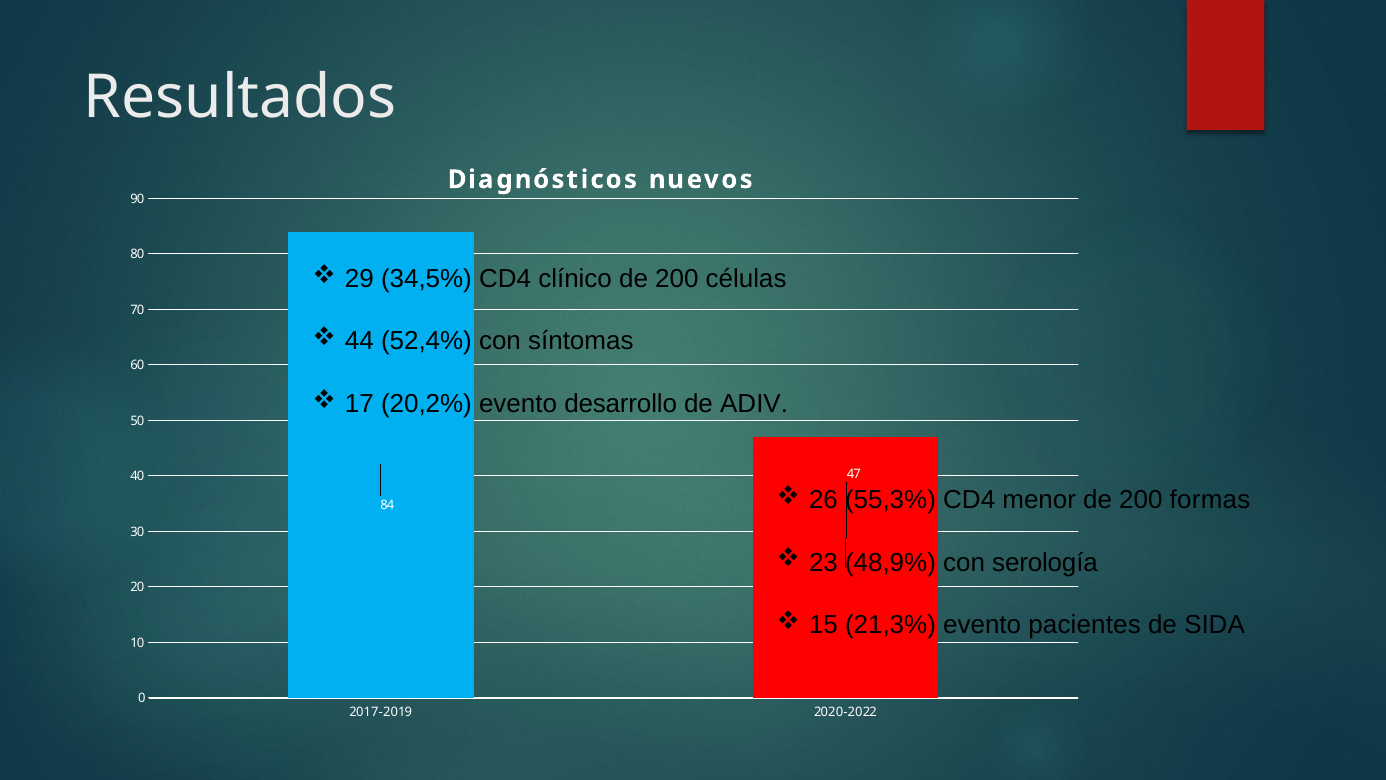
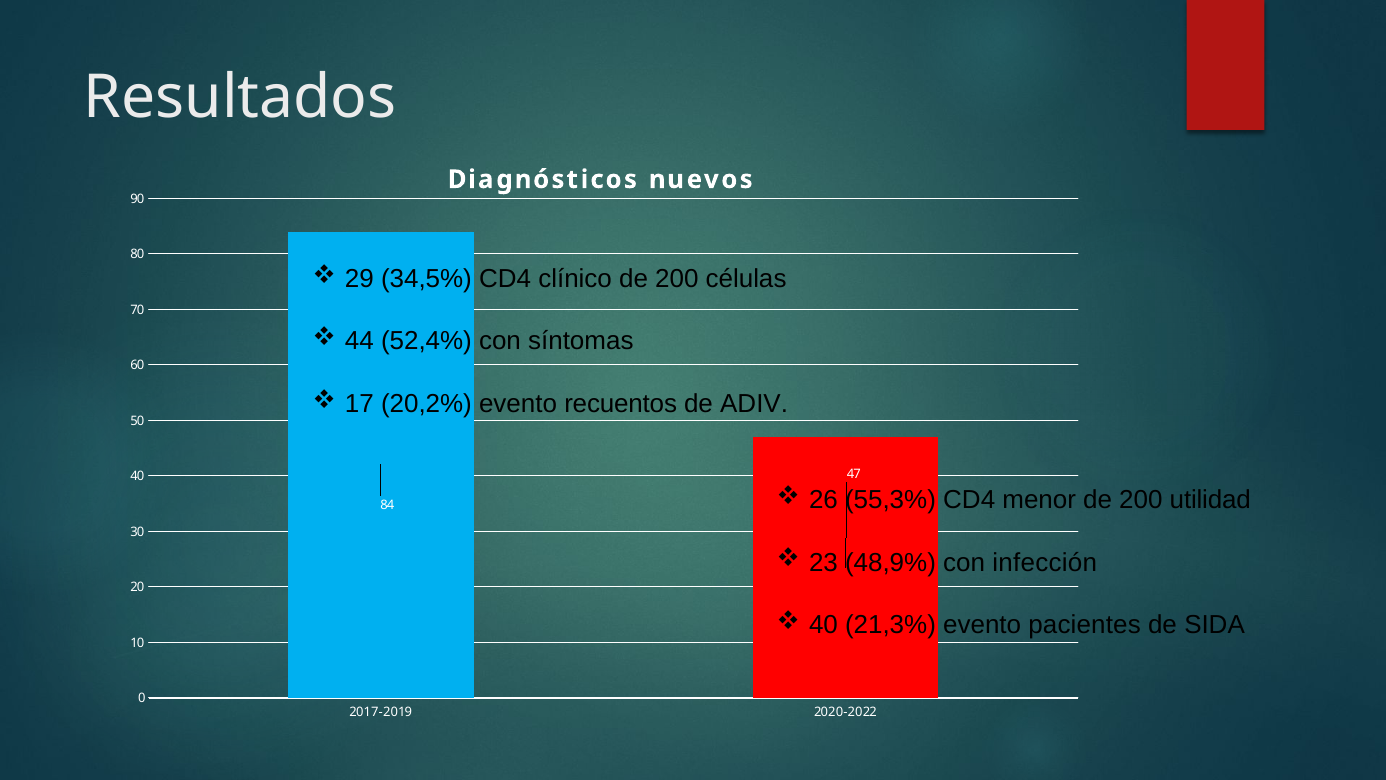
desarrollo: desarrollo -> recuentos
formas: formas -> utilidad
serología: serología -> infección
15 at (824, 625): 15 -> 40
